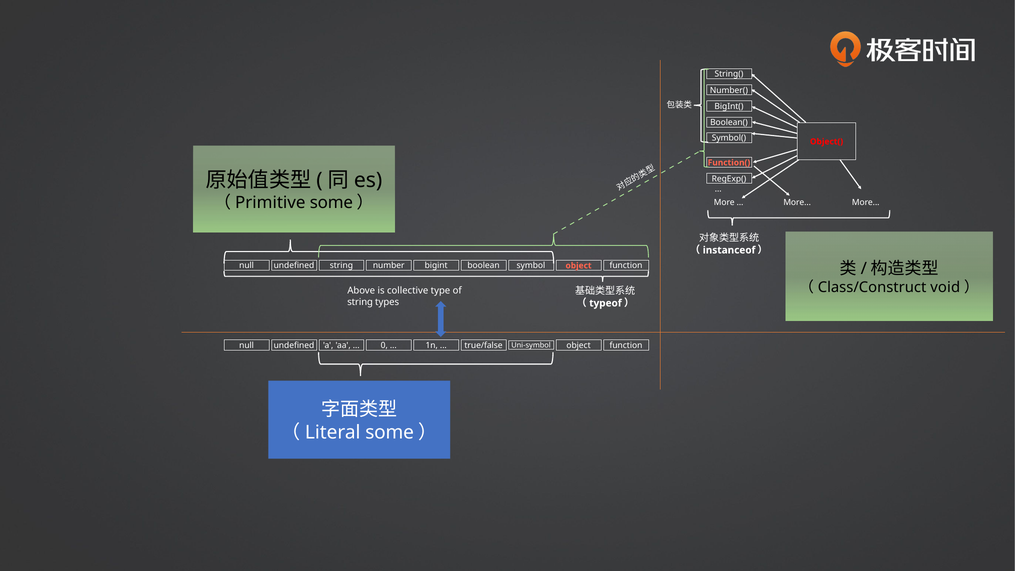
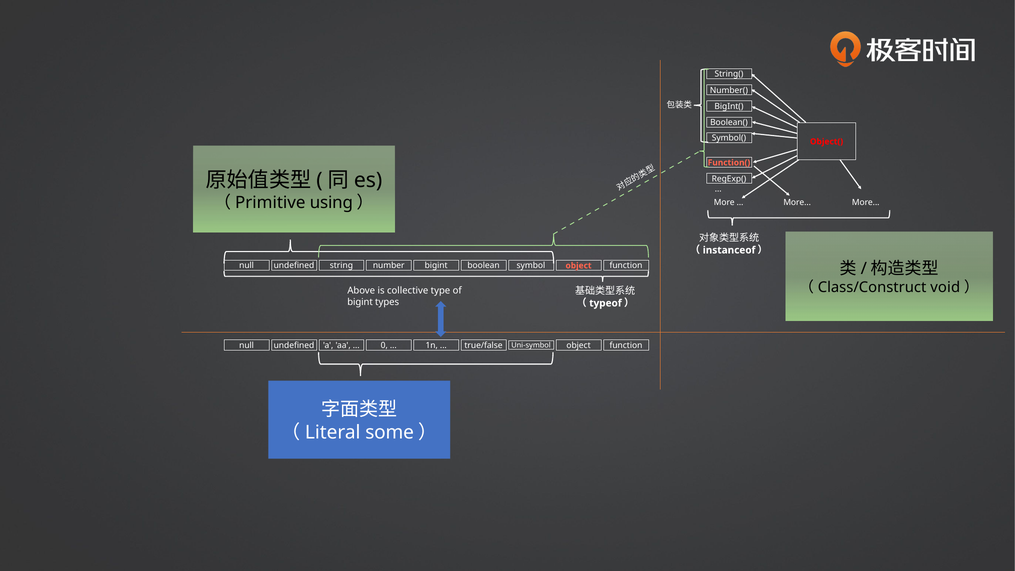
some at (331, 203): some -> using
string at (360, 302): string -> bigint
